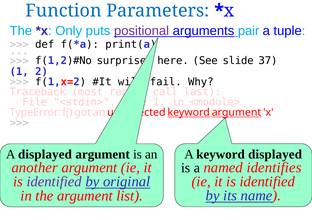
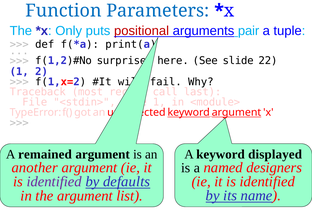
positional colour: purple -> red
37: 37 -> 22
A displayed: displayed -> remained
identifies: identifies -> designers
original: original -> defaults
